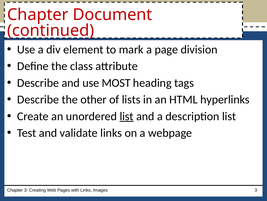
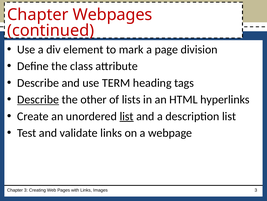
Document: Document -> Webpages
MOST: MOST -> TERM
Describe at (38, 99) underline: none -> present
